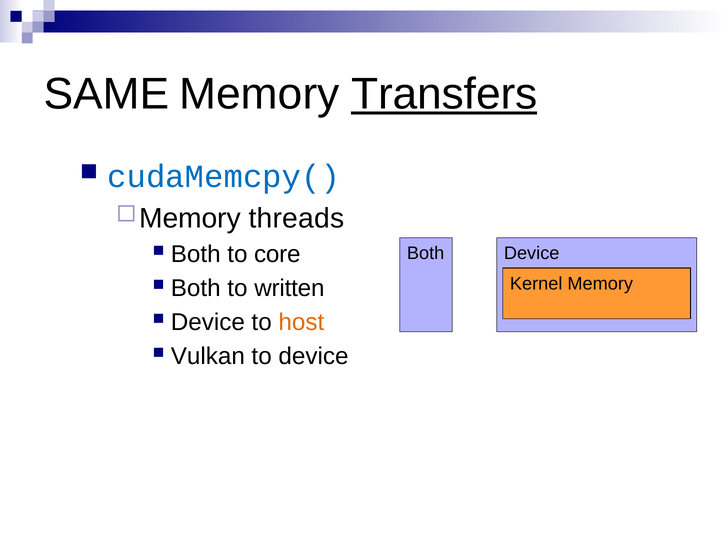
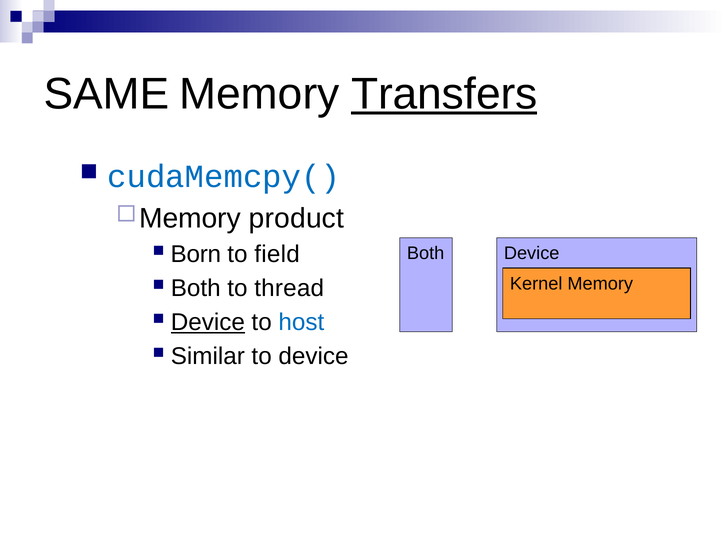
threads: threads -> product
Both at (196, 255): Both -> Born
core: core -> field
written: written -> thread
Device at (208, 322) underline: none -> present
host colour: orange -> blue
Vulkan: Vulkan -> Similar
